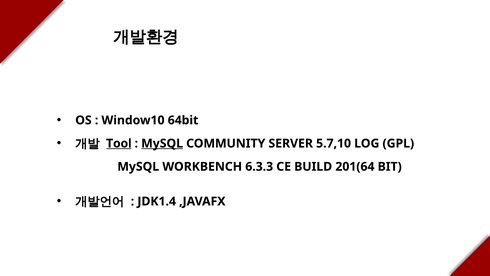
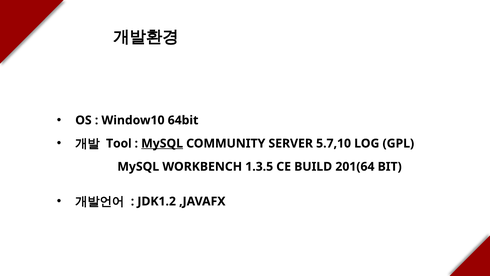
Tool underline: present -> none
6.3.3: 6.3.3 -> 1.3.5
JDK1.4: JDK1.4 -> JDK1.2
